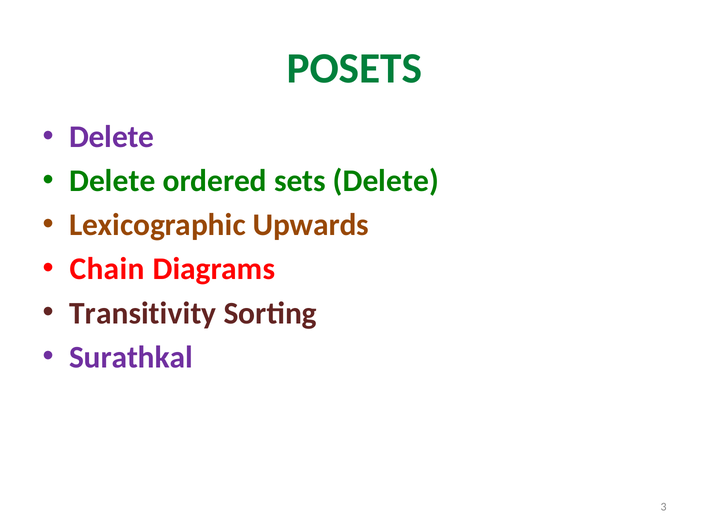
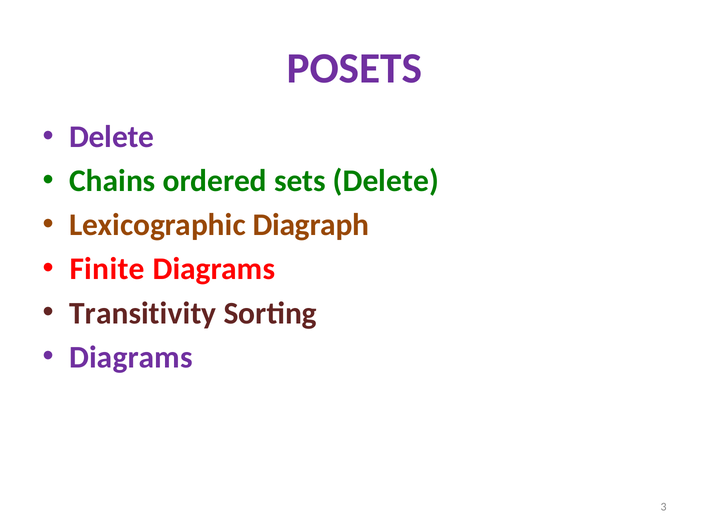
POSETS colour: green -> purple
Delete at (112, 181): Delete -> Chains
Upwards: Upwards -> Diagraph
Chain: Chain -> Finite
Surathkal at (131, 358): Surathkal -> Diagrams
